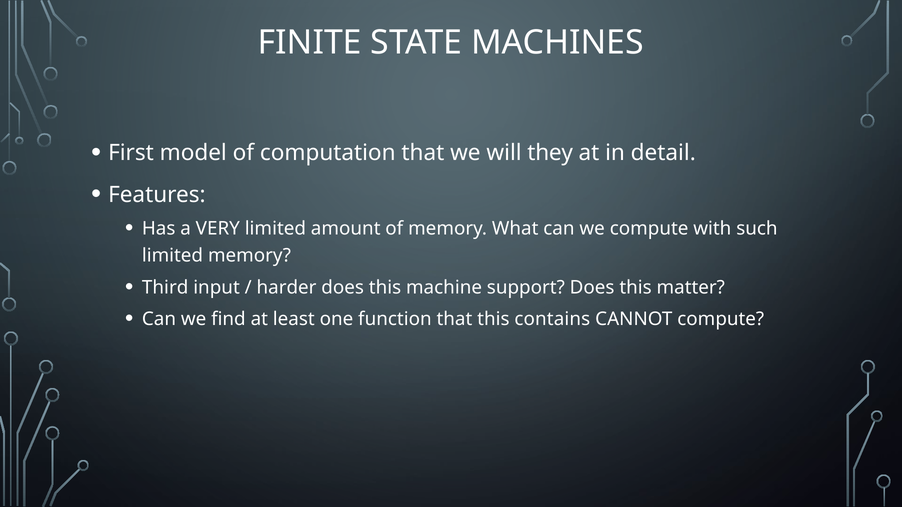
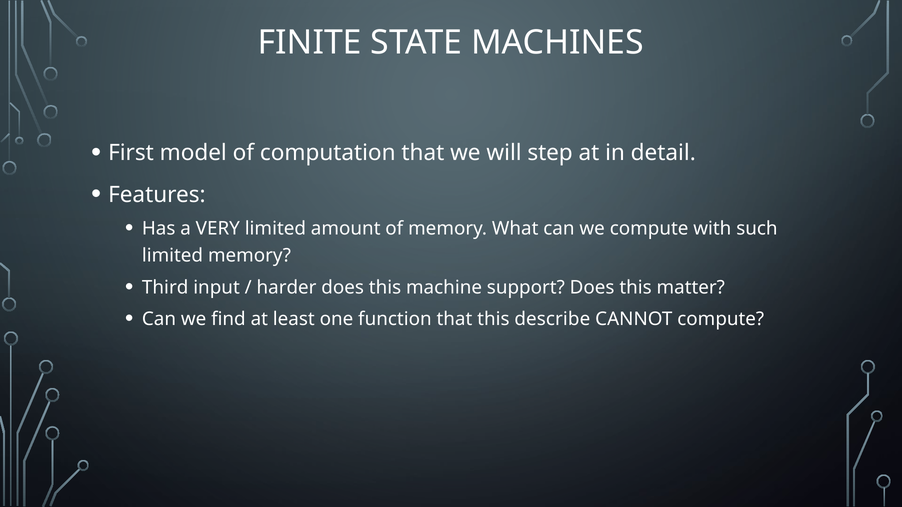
they: they -> step
contains: contains -> describe
